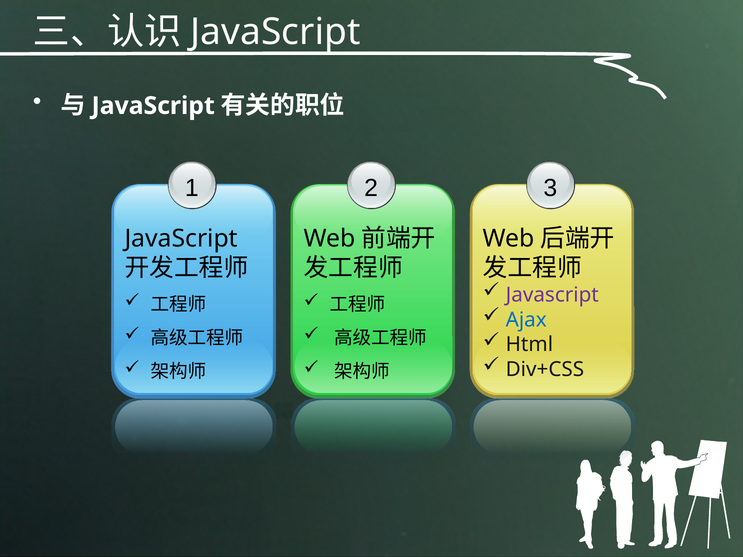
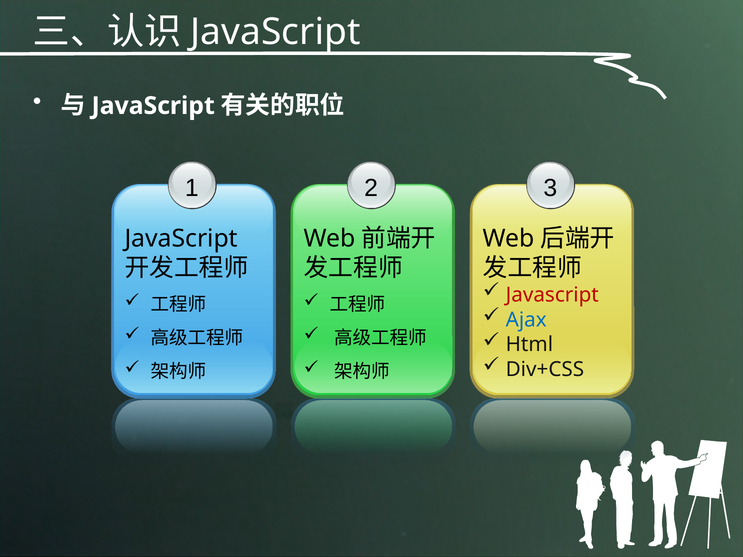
Javascript at (552, 295) colour: purple -> red
